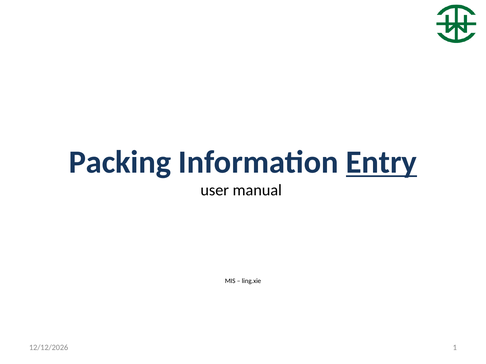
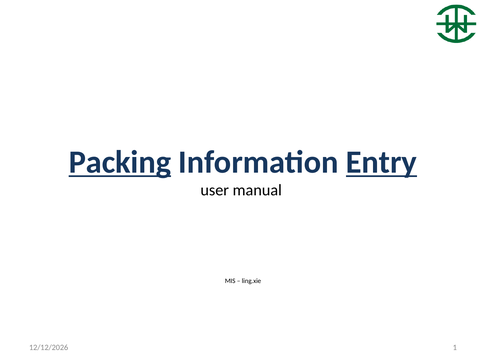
Packing underline: none -> present
